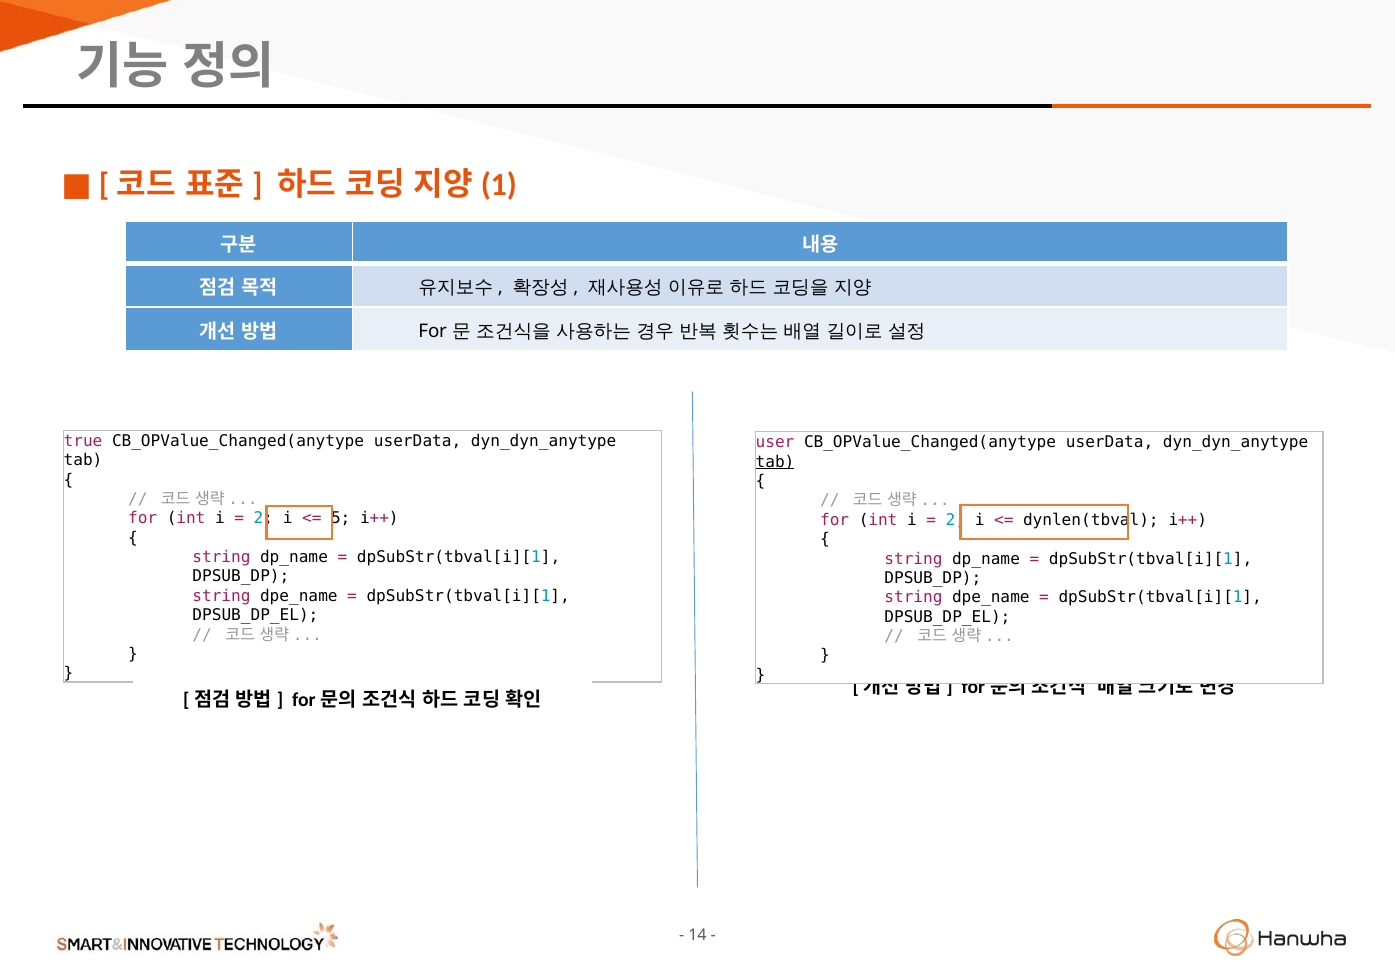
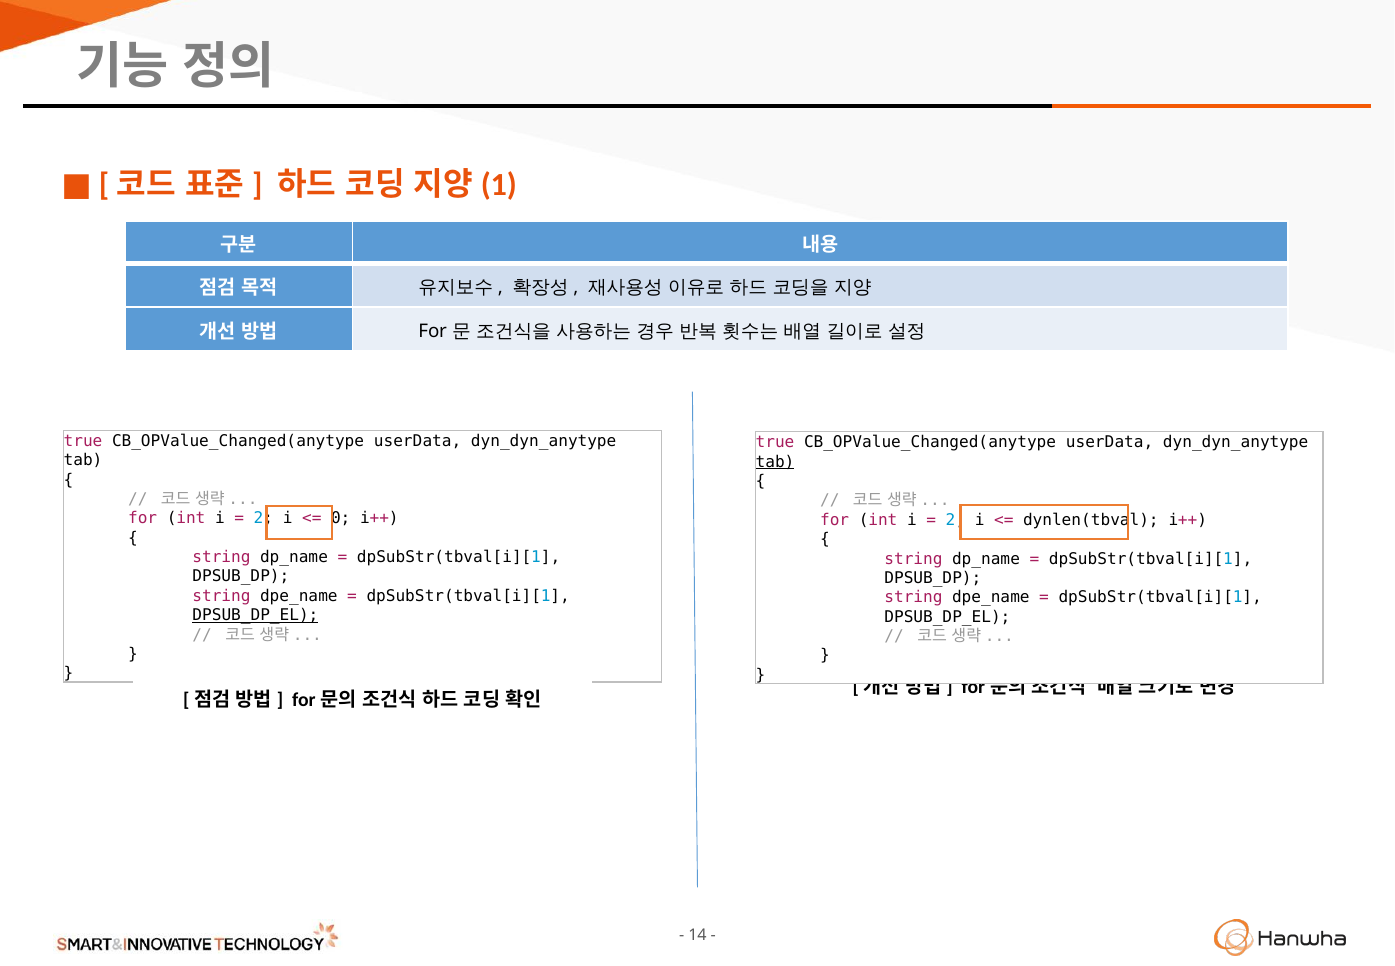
user at (775, 442): user -> true
5: 5 -> 0
DPSUB_DP_EL at (255, 615) underline: none -> present
